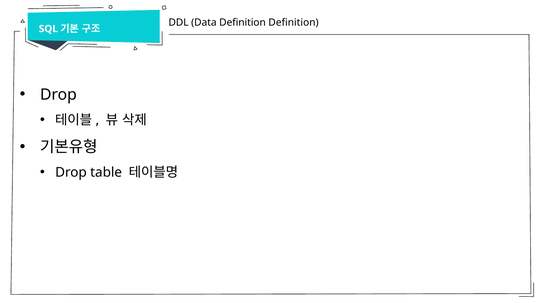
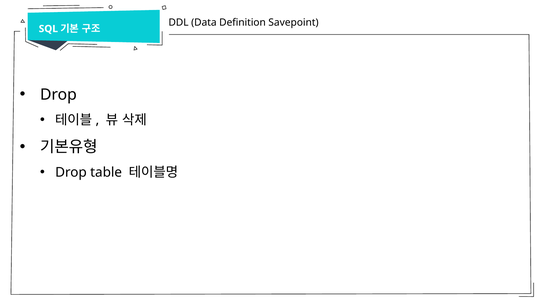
Definition Definition: Definition -> Savepoint
